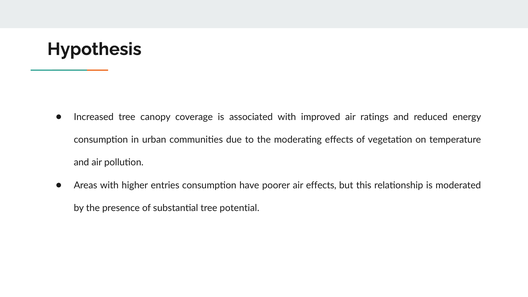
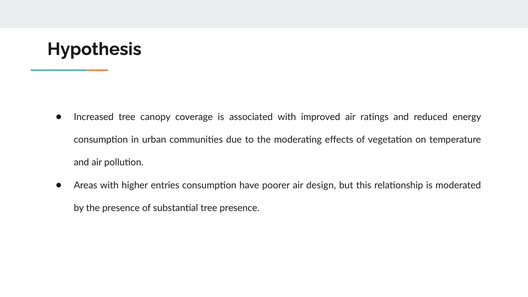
air effects: effects -> design
tree potential: potential -> presence
